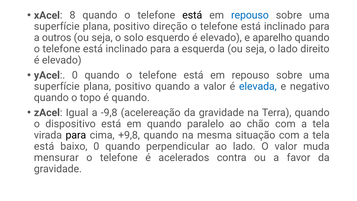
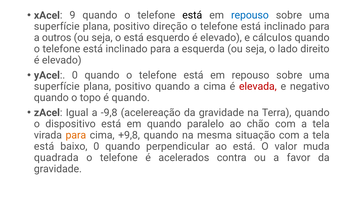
8: 8 -> 9
o solo: solo -> está
aparelho: aparelho -> cálculos
a valor: valor -> cima
elevada colour: blue -> red
para at (76, 135) colour: black -> orange
ao lado: lado -> está
mensurar: mensurar -> quadrada
